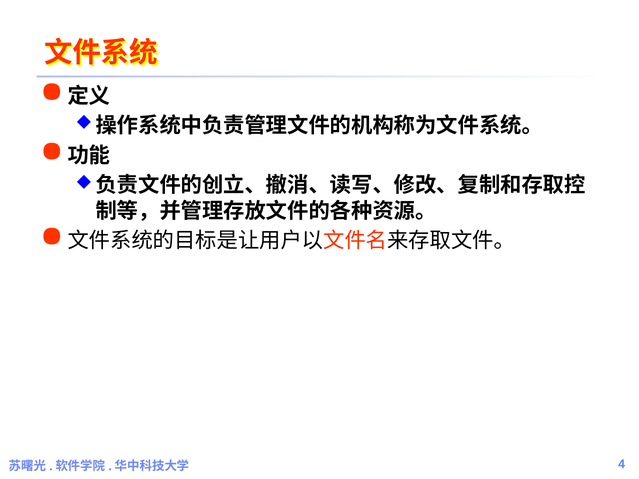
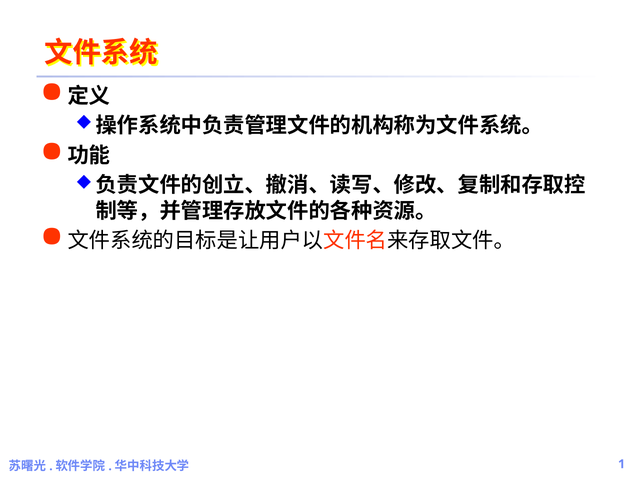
4: 4 -> 1
